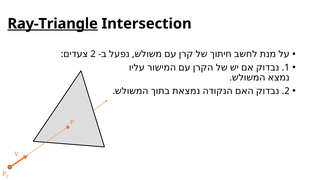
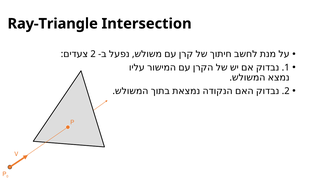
Ray-Triangle underline: present -> none
